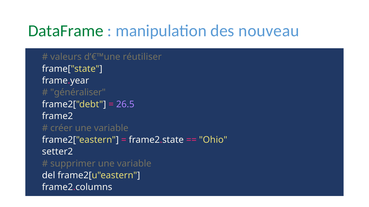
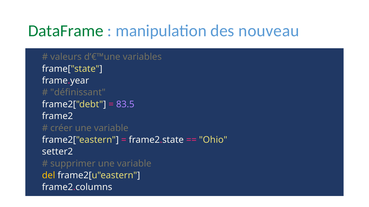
réutiliser: réutiliser -> variables
généraliser: généraliser -> définissant
26.5: 26.5 -> 83.5
del colour: white -> yellow
